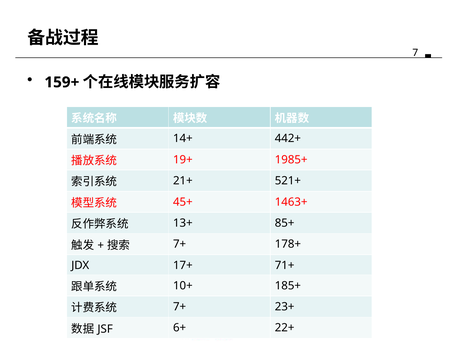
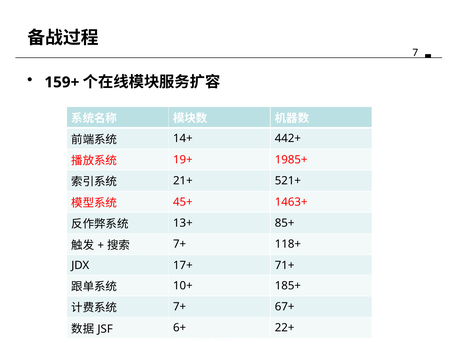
178+: 178+ -> 118+
23+: 23+ -> 67+
